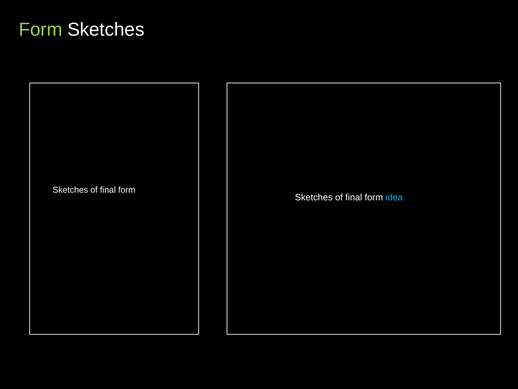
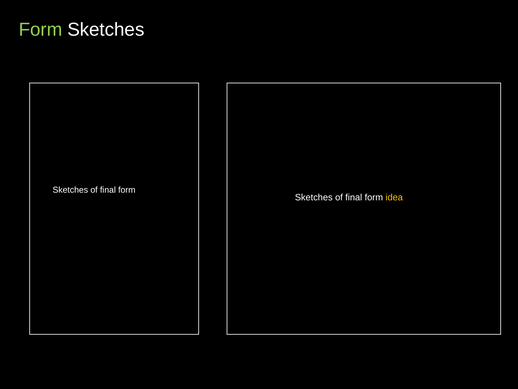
idea colour: light blue -> yellow
